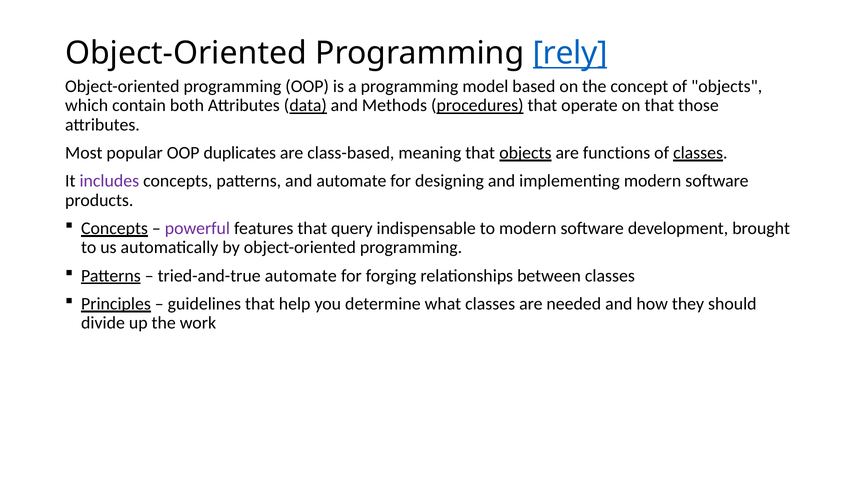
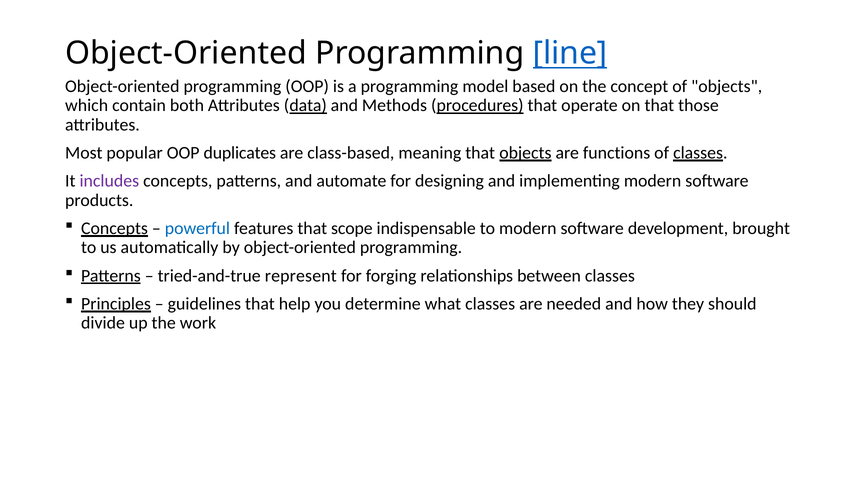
rely: rely -> line
powerful colour: purple -> blue
query: query -> scope
tried-and-true automate: automate -> represent
